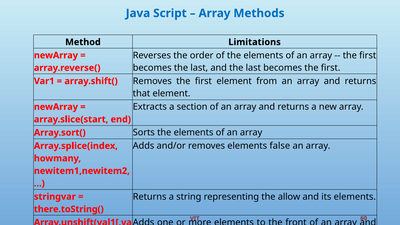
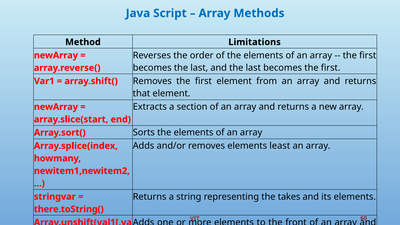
false: false -> least
allow: allow -> takes
